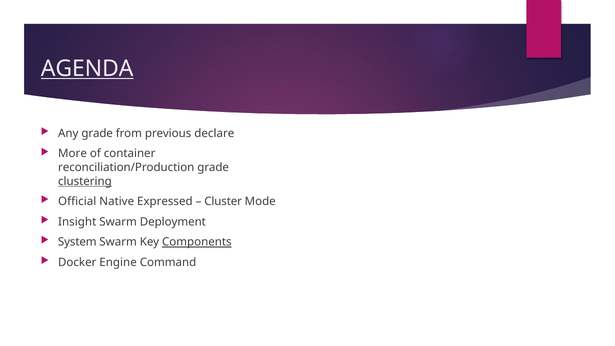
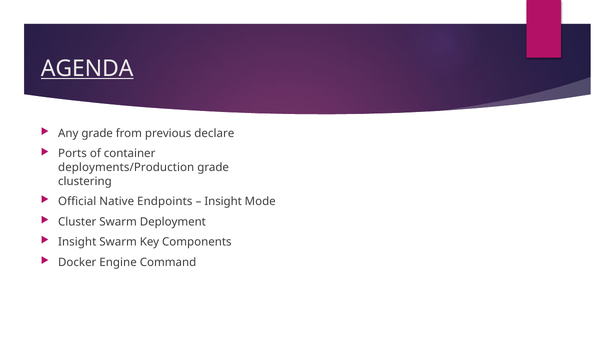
More: More -> Ports
reconciliation/Production: reconciliation/Production -> deployments/Production
clustering underline: present -> none
Expressed: Expressed -> Endpoints
Cluster at (223, 202): Cluster -> Insight
Insight: Insight -> Cluster
System at (77, 242): System -> Insight
Components underline: present -> none
